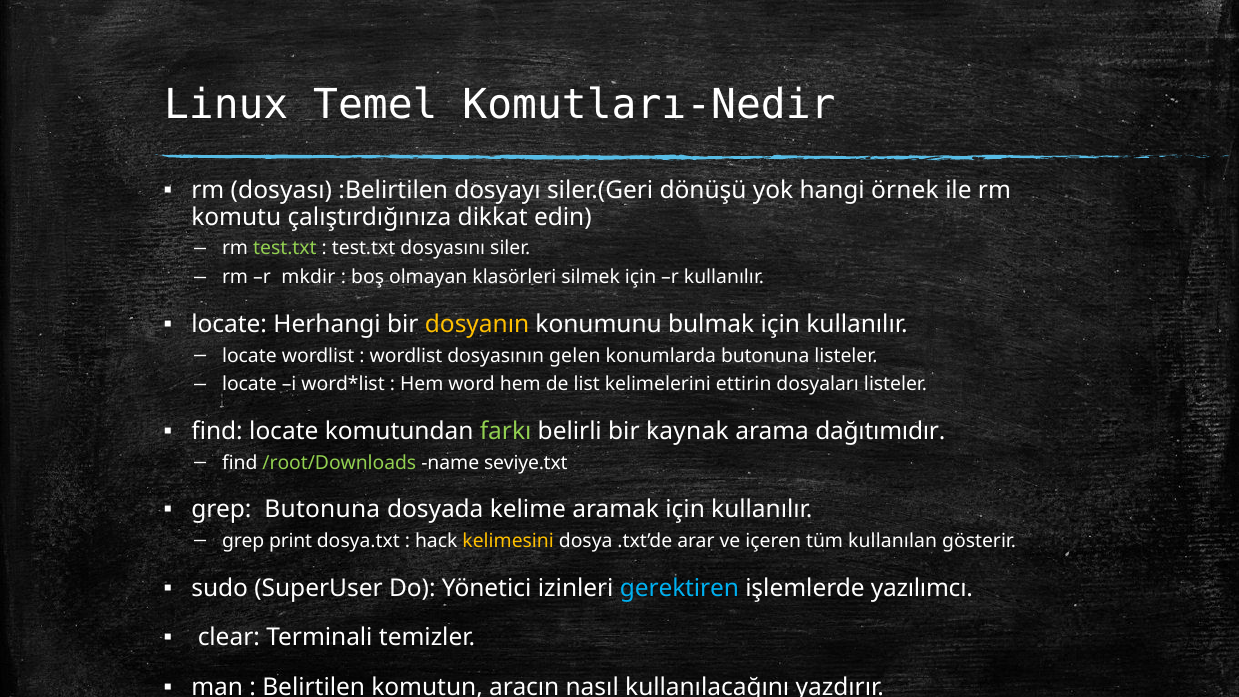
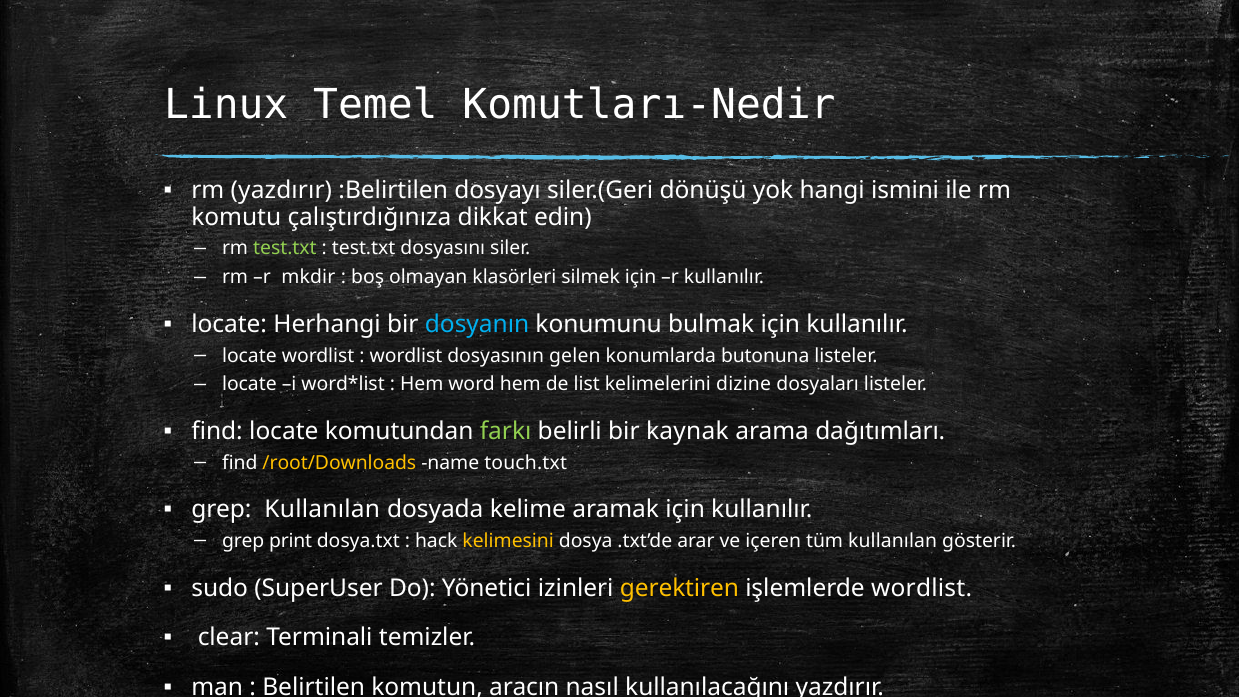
rm dosyası: dosyası -> yazdırır
örnek: örnek -> ismini
dosyanın colour: yellow -> light blue
ettirin: ettirin -> dizine
dağıtımıdır: dağıtımıdır -> dağıtımları
/root/Downloads colour: light green -> yellow
seviye.txt: seviye.txt -> touch.txt
grep Butonuna: Butonuna -> Kullanılan
gerektiren colour: light blue -> yellow
işlemlerde yazılımcı: yazılımcı -> wordlist
